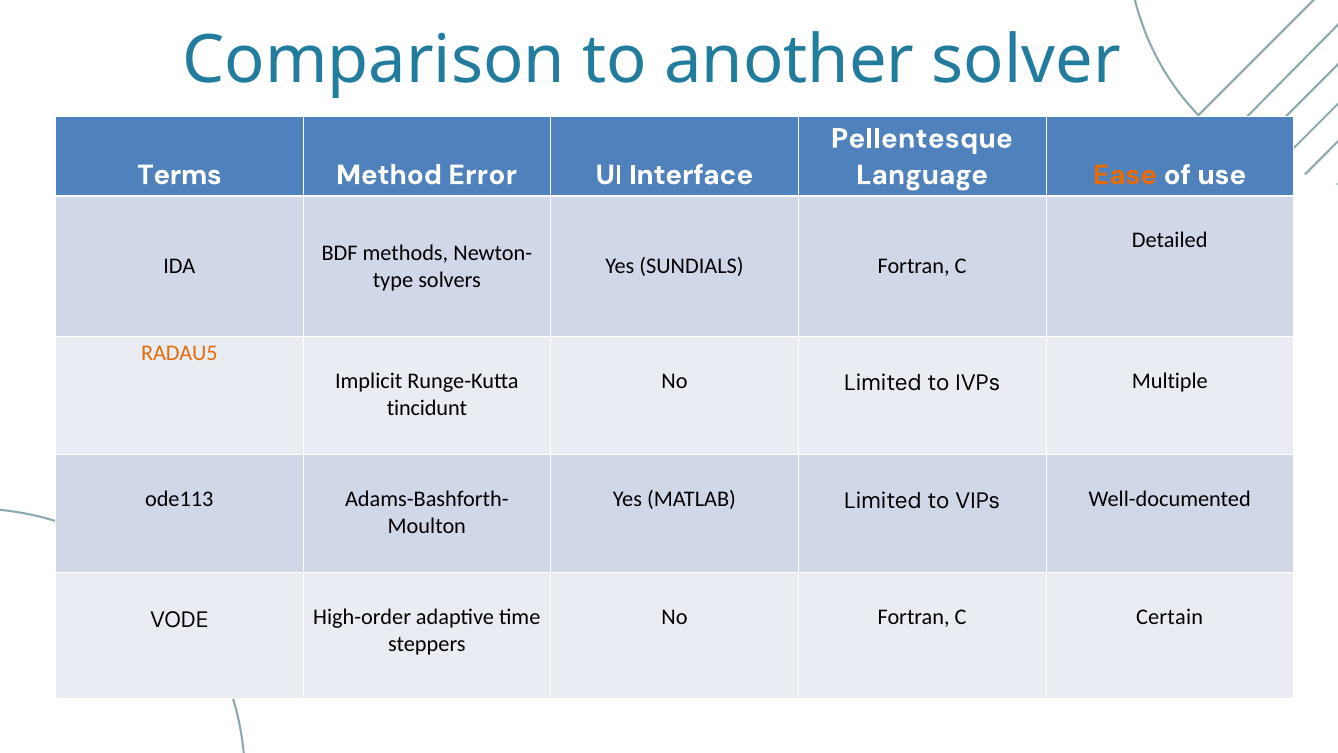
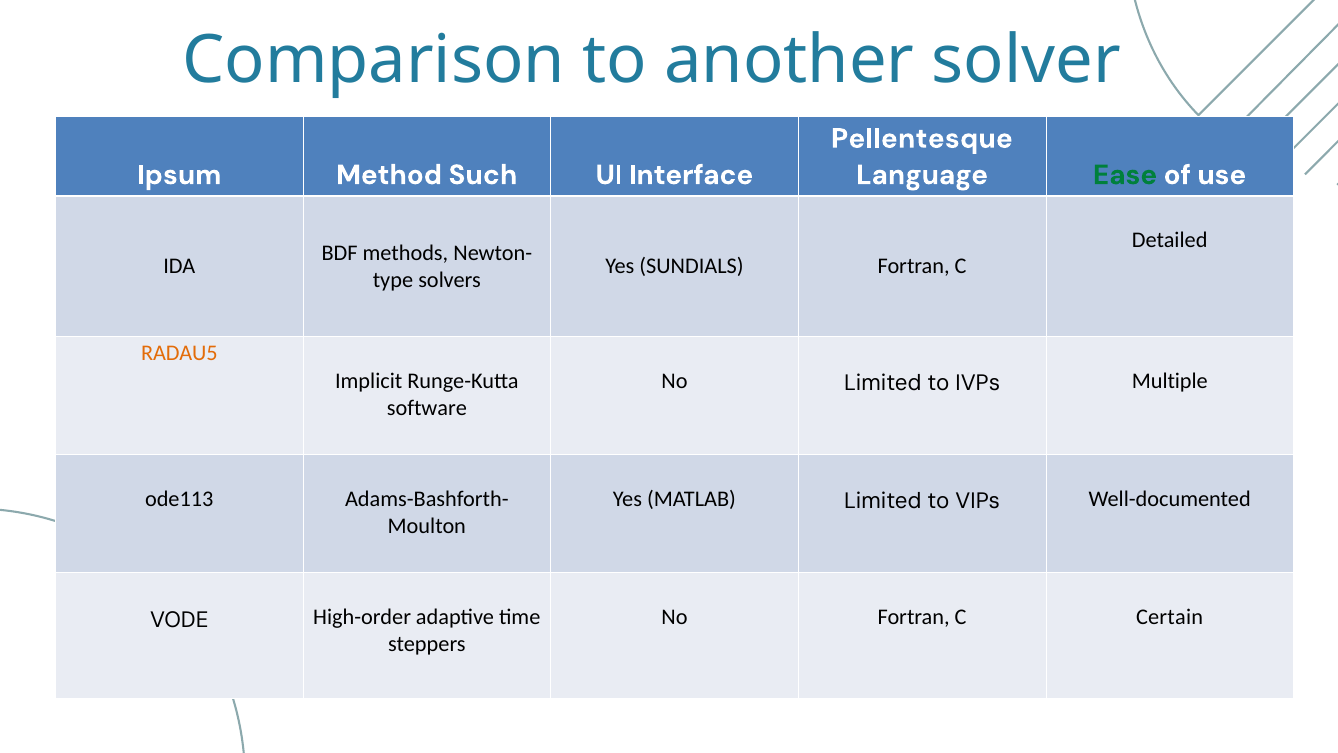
Terms: Terms -> Ipsum
Error: Error -> Such
Ease colour: orange -> green
tincidunt: tincidunt -> software
